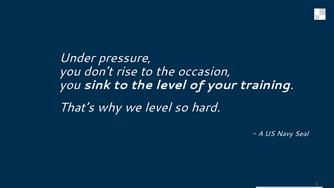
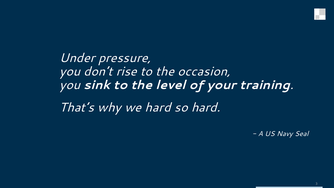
we level: level -> hard
